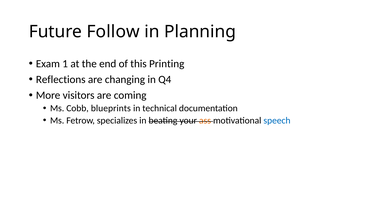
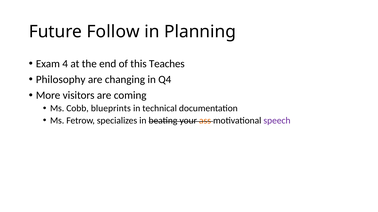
1: 1 -> 4
Printing: Printing -> Teaches
Reflections: Reflections -> Philosophy
speech colour: blue -> purple
